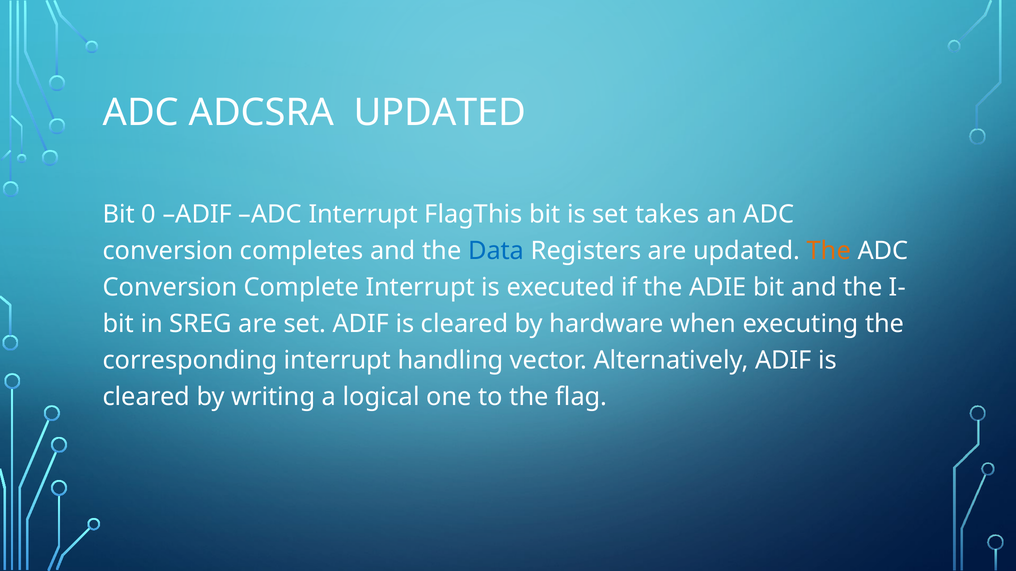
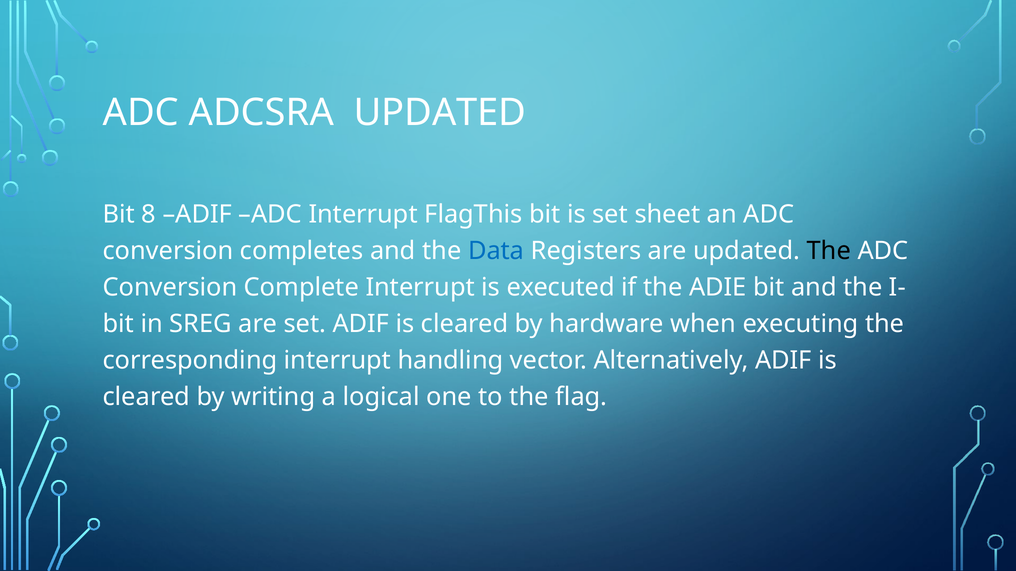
0: 0 -> 8
takes: takes -> sheet
The at (829, 251) colour: orange -> black
